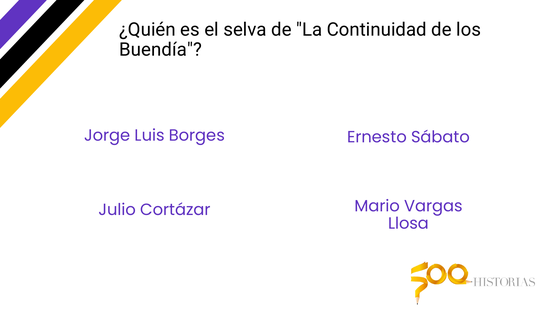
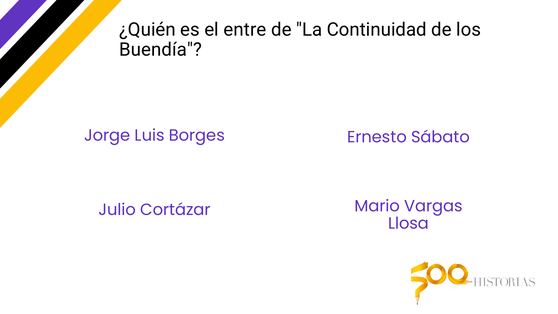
selva: selva -> entre
